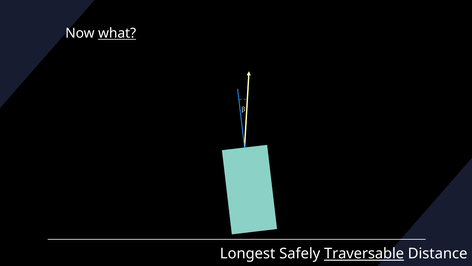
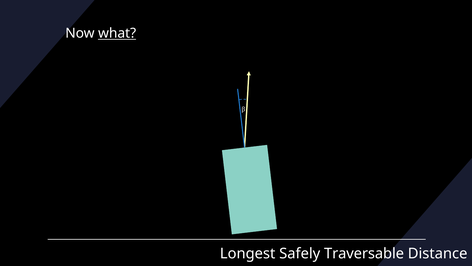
Traversable underline: present -> none
